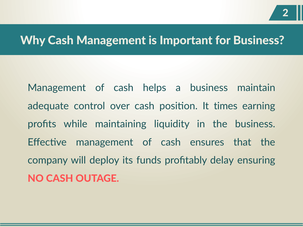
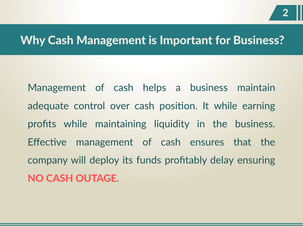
It times: times -> while
